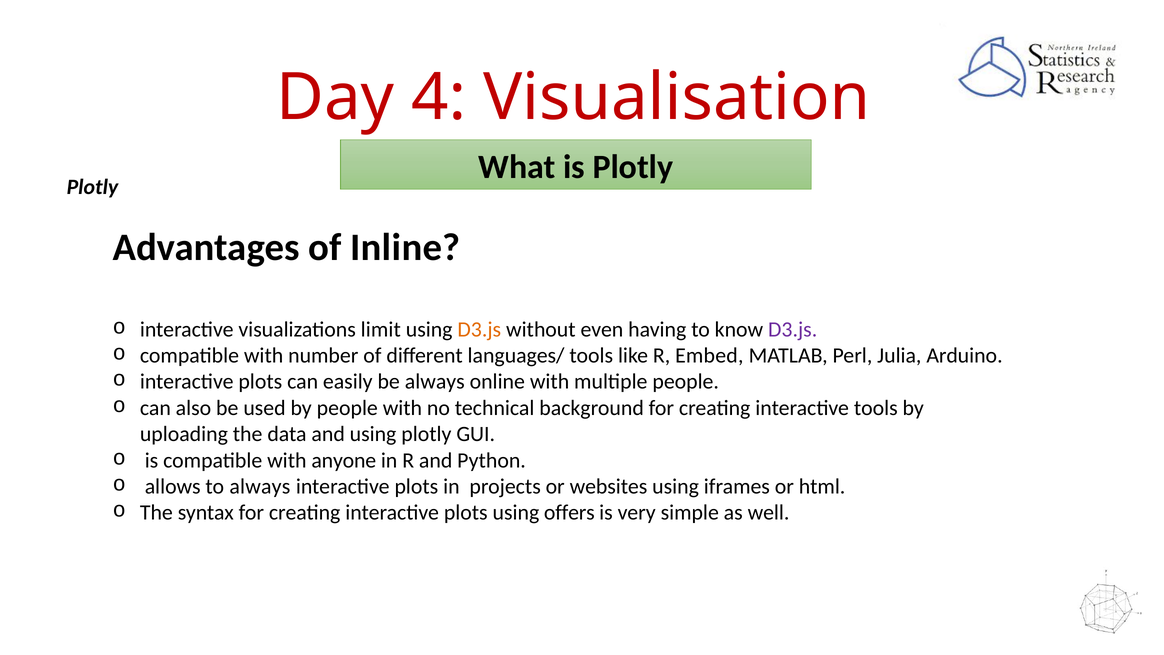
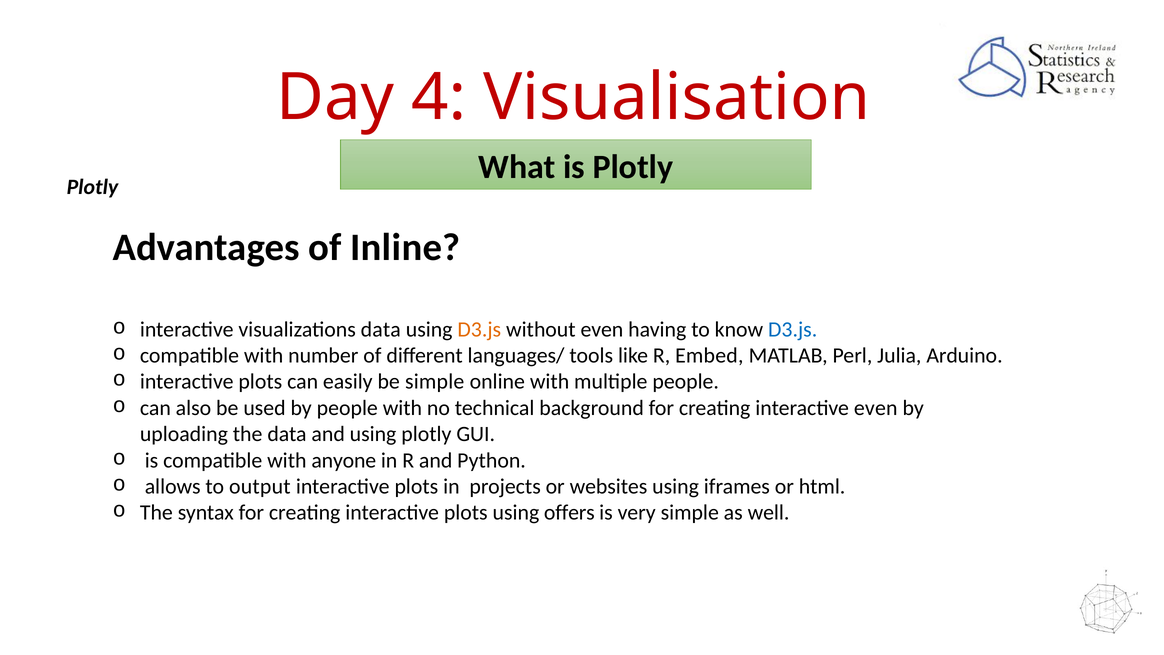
visualizations limit: limit -> data
D3.js at (793, 329) colour: purple -> blue
be always: always -> simple
interactive tools: tools -> even
to always: always -> output
